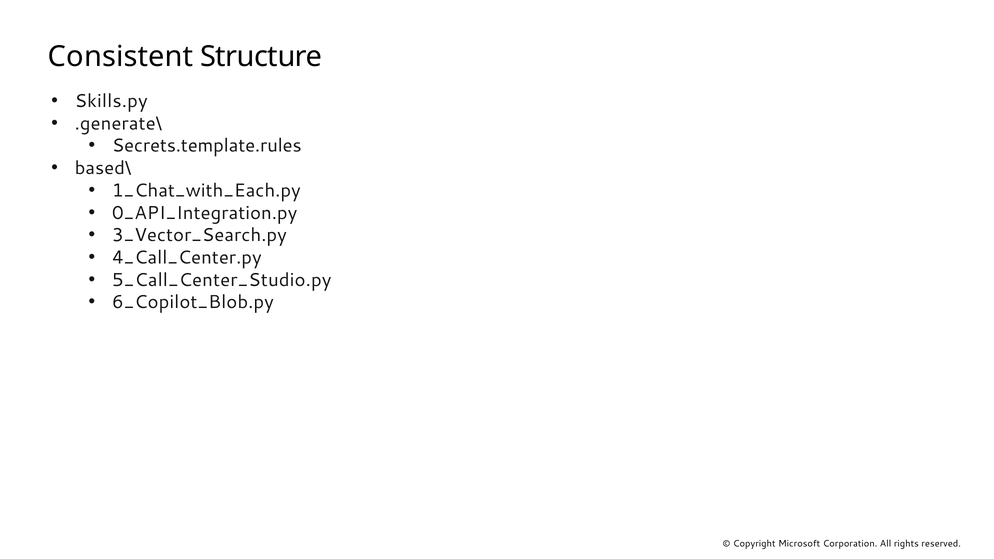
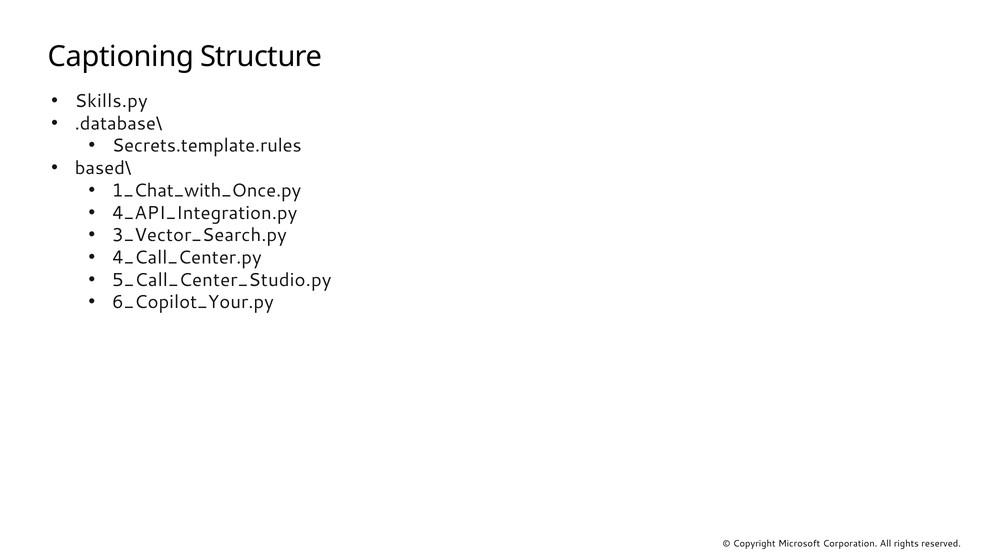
Consistent: Consistent -> Captioning
.generate\: .generate\ -> .database\
1_Chat_with_Each.py: 1_Chat_with_Each.py -> 1_Chat_with_Once.py
0_API_Integration.py: 0_API_Integration.py -> 4_API_Integration.py
6_Copilot_Blob.py: 6_Copilot_Blob.py -> 6_Copilot_Your.py
